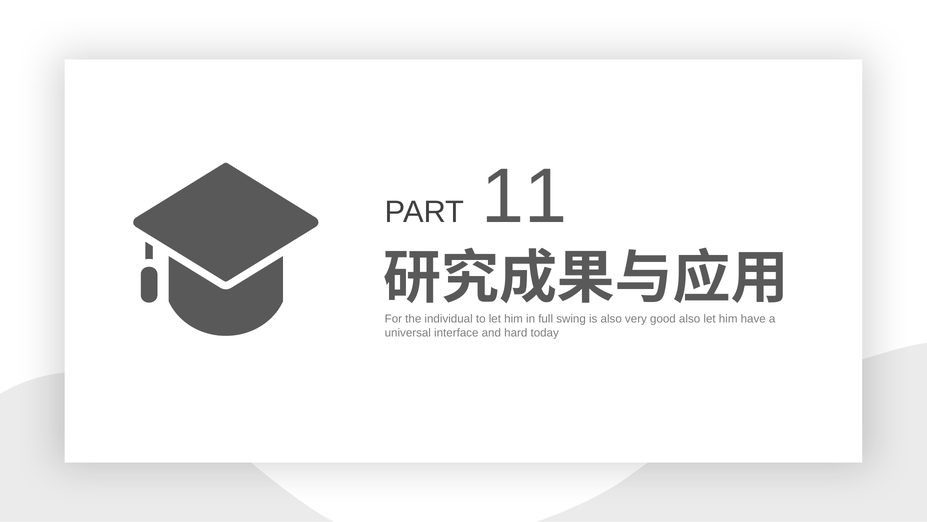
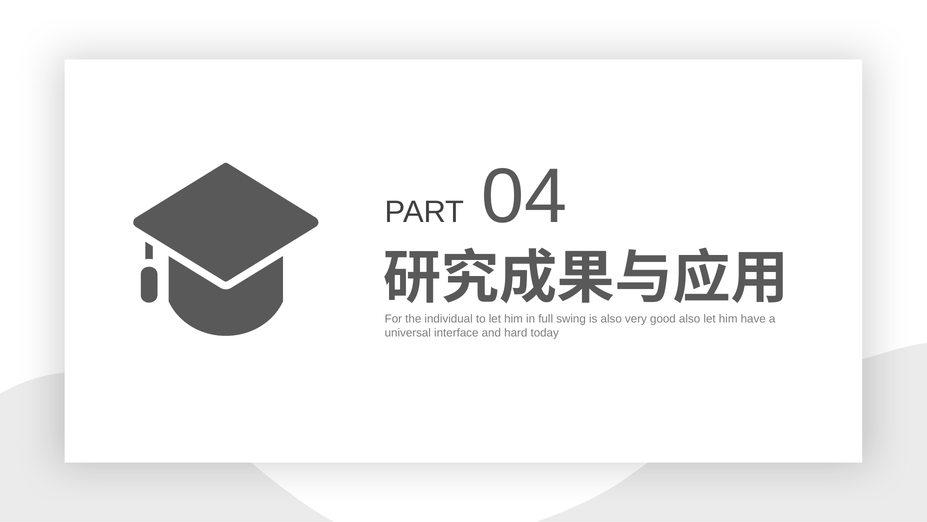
11: 11 -> 04
